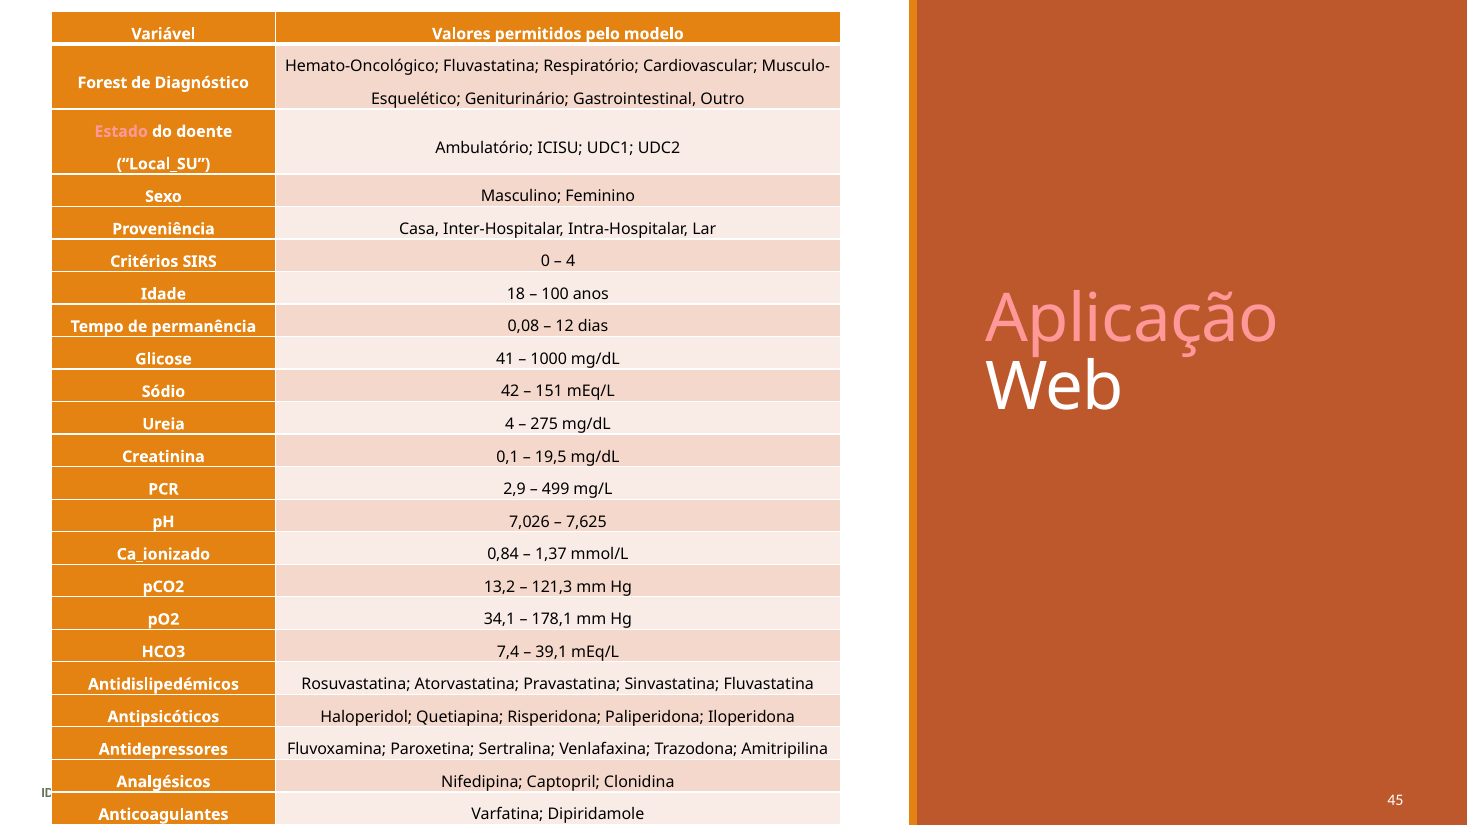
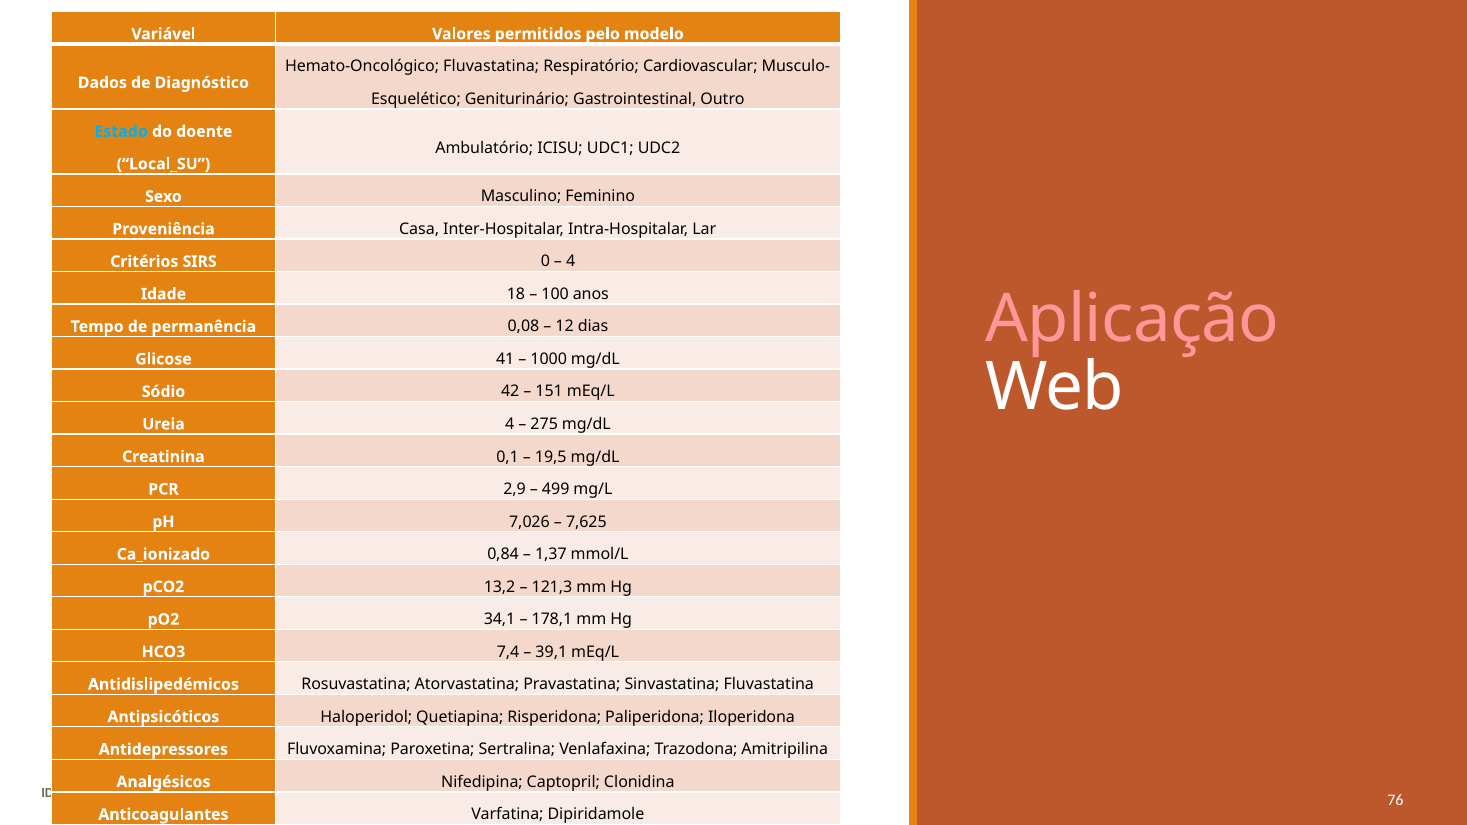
Forest: Forest -> Dados
Estado colour: pink -> light blue
45: 45 -> 76
